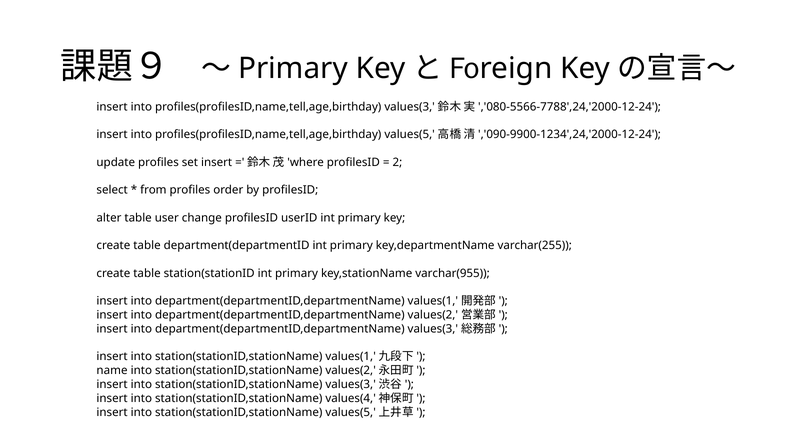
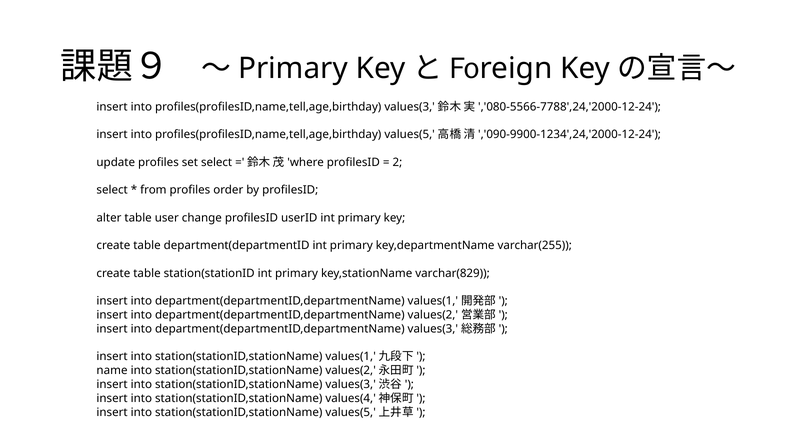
set insert: insert -> select
varchar(955: varchar(955 -> varchar(829
